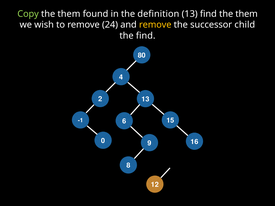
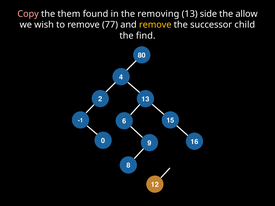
Copy colour: light green -> pink
definition: definition -> removing
13 find: find -> side
them at (247, 14): them -> allow
24: 24 -> 77
